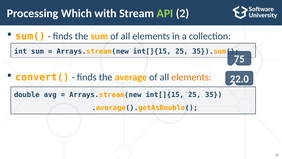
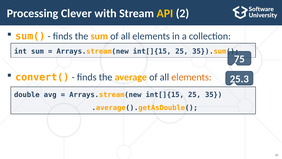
Which: Which -> Clever
API colour: light green -> yellow
22.0: 22.0 -> 25.3
